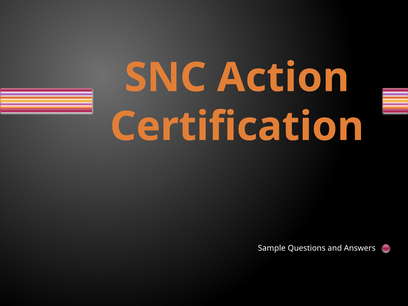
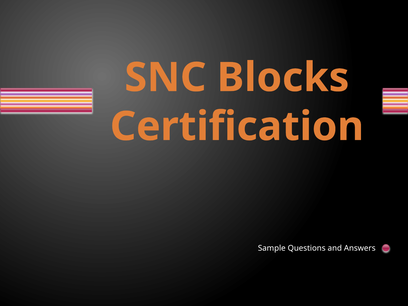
Action: Action -> Blocks
